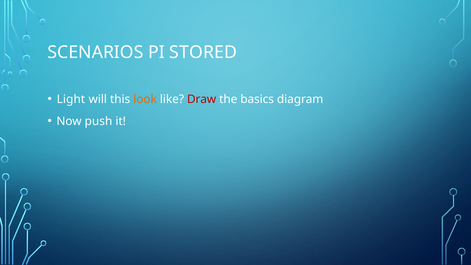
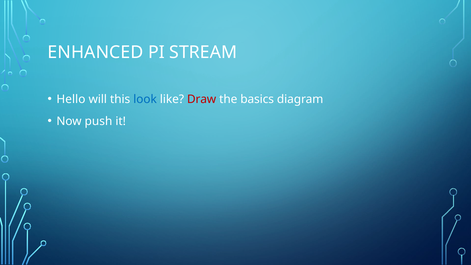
SCENARIOS: SCENARIOS -> ENHANCED
STORED: STORED -> STREAM
Light: Light -> Hello
look colour: orange -> blue
